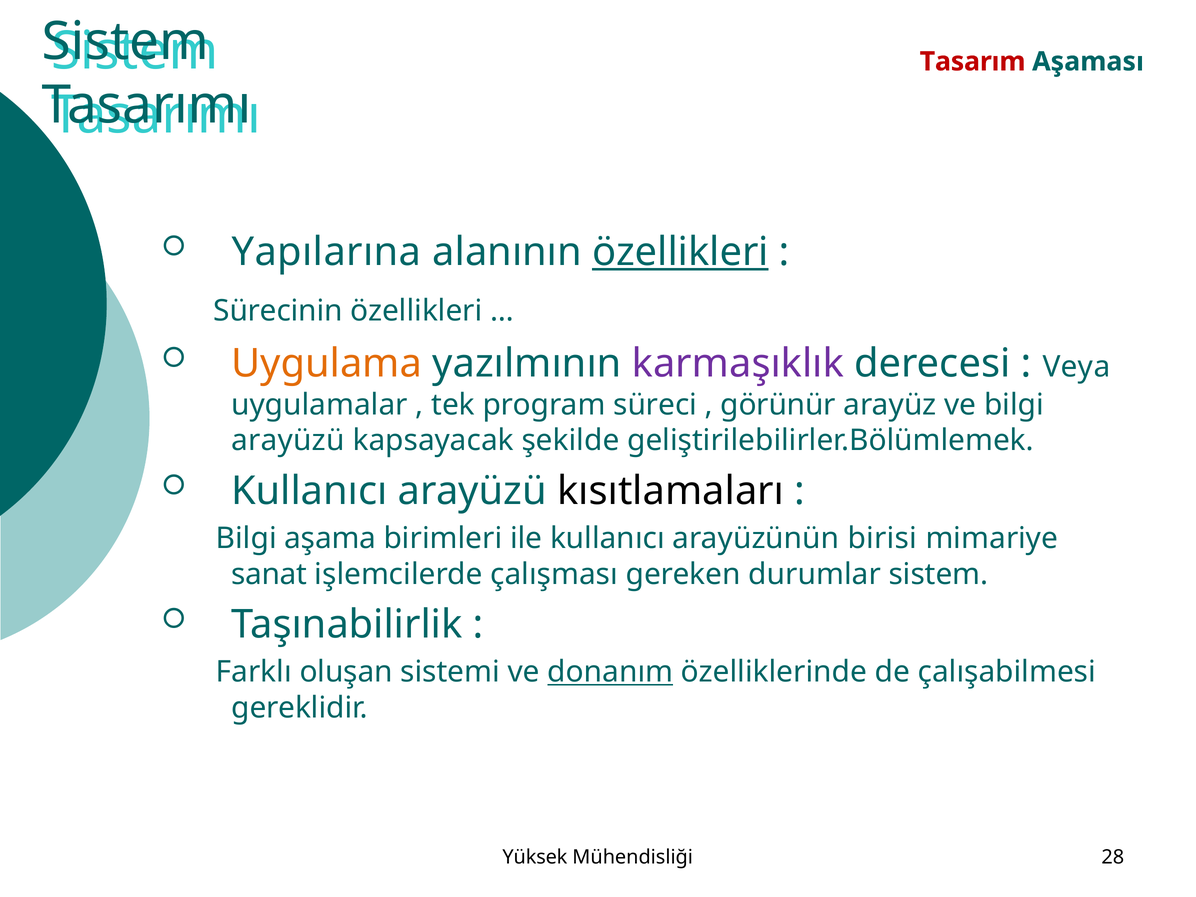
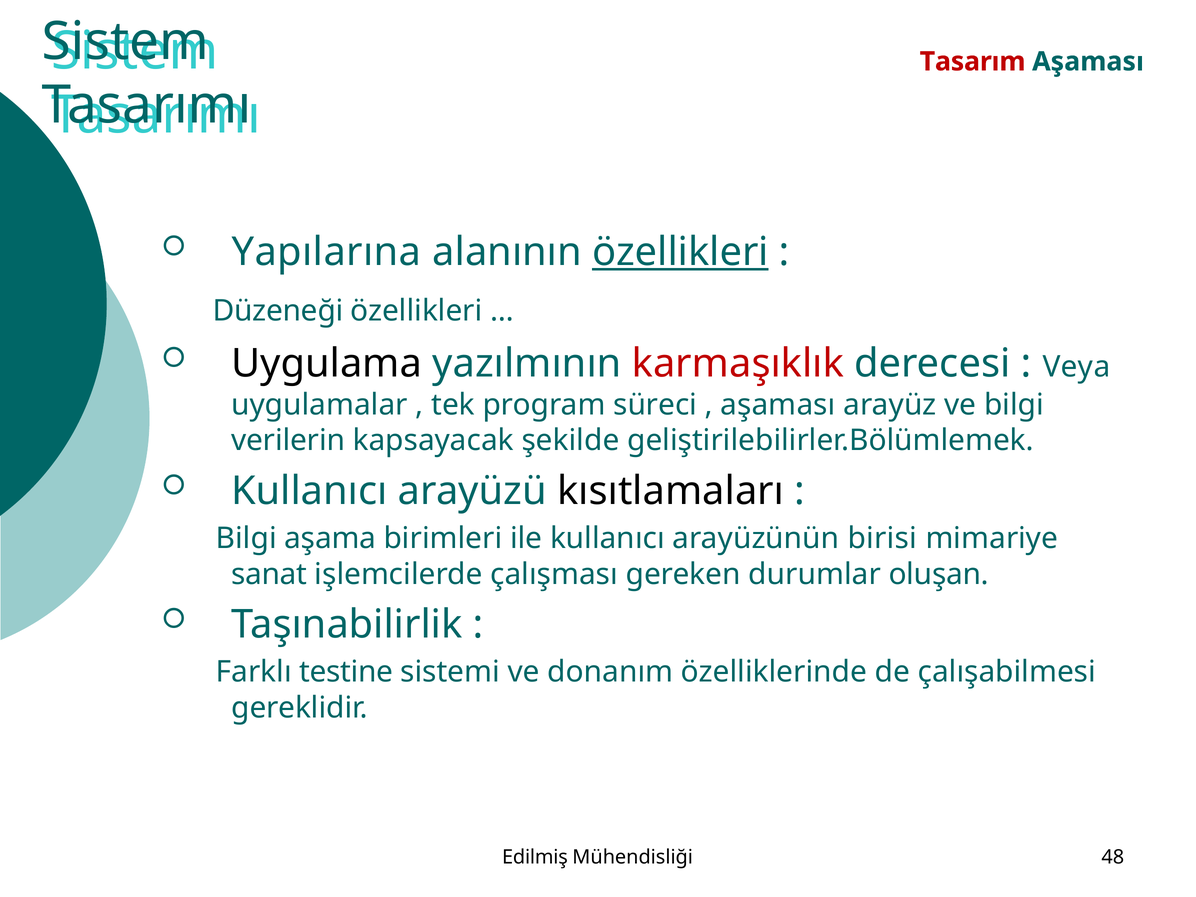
Sürecinin: Sürecinin -> Düzeneği
Uygulama colour: orange -> black
karmaşıklık colour: purple -> red
görünür at (778, 405): görünür -> aşaması
arayüzü at (288, 441): arayüzü -> verilerin
durumlar sistem: sistem -> oluşan
oluşan: oluşan -> testine
donanım underline: present -> none
Yüksek: Yüksek -> Edilmiş
28: 28 -> 48
